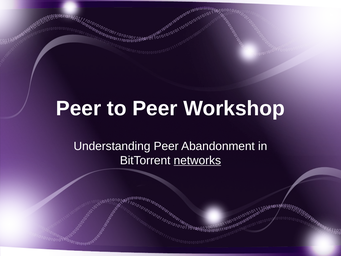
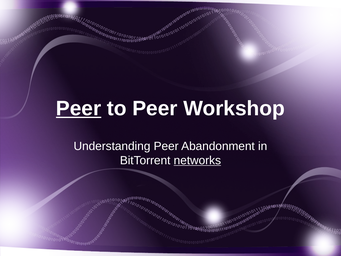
Peer at (79, 108) underline: none -> present
